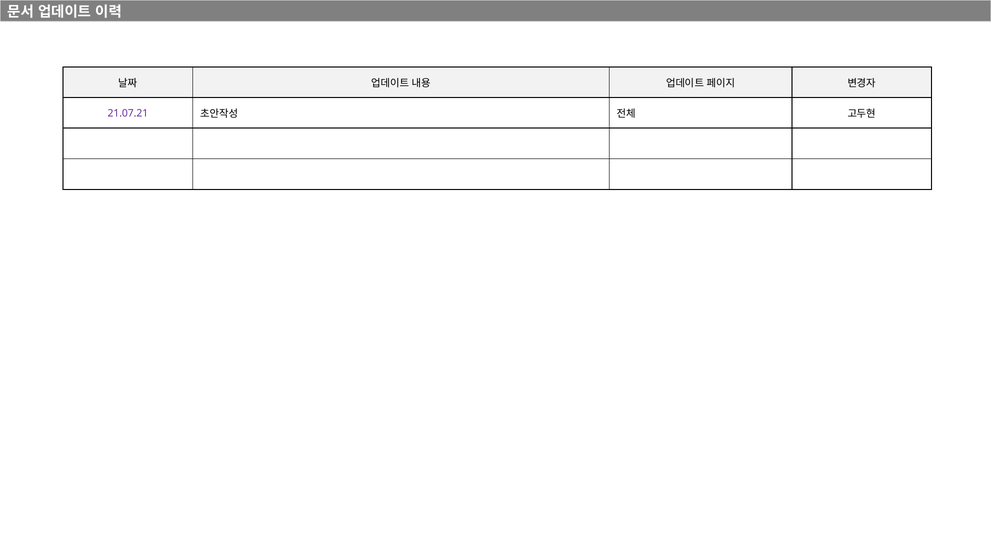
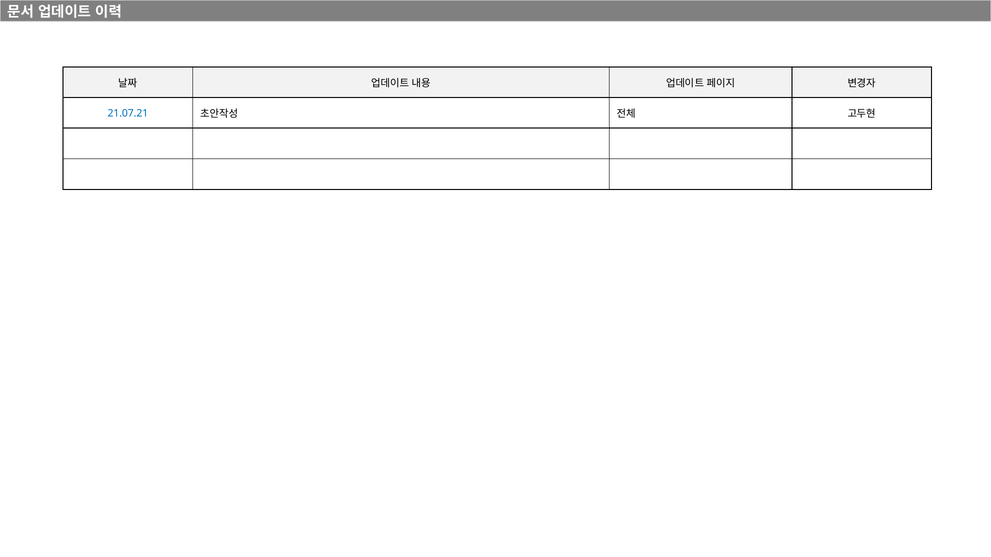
21.07.21 colour: purple -> blue
